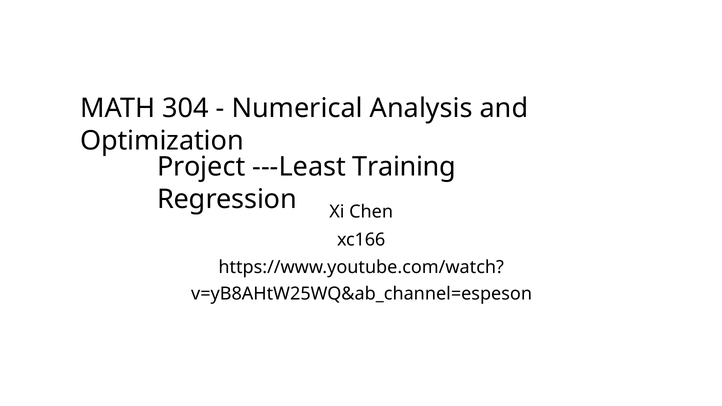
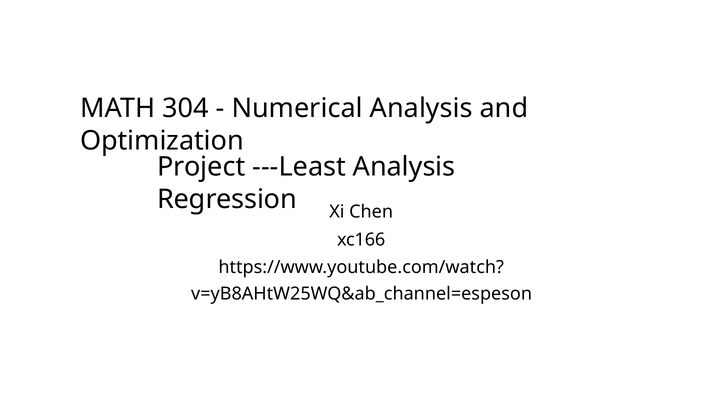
---Least Training: Training -> Analysis
